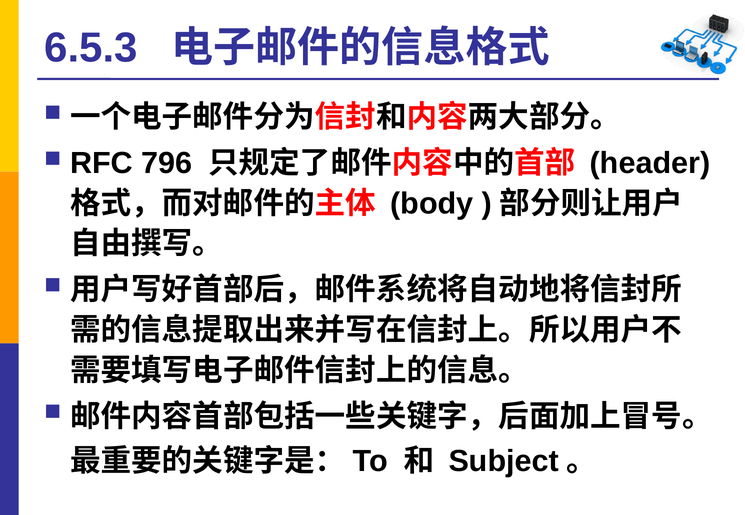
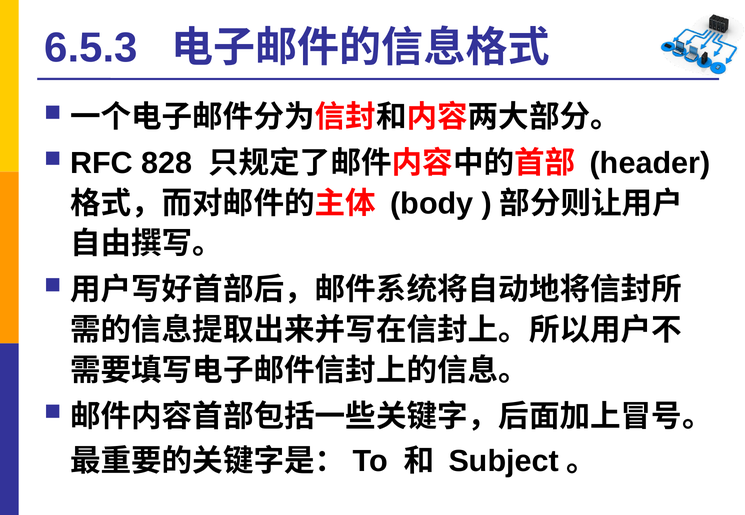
796: 796 -> 828
